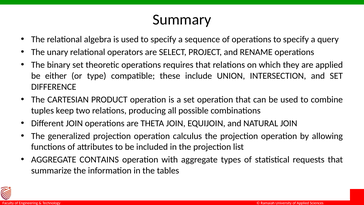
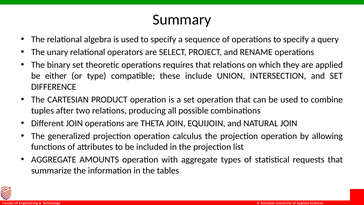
keep: keep -> after
CONTAINS: CONTAINS -> AMOUNTS
